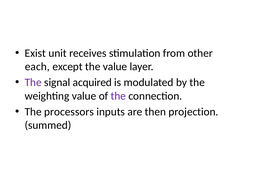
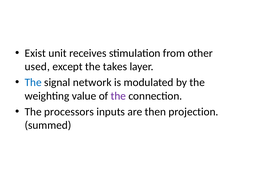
each: each -> used
the value: value -> takes
The at (33, 82) colour: purple -> blue
acquired: acquired -> network
